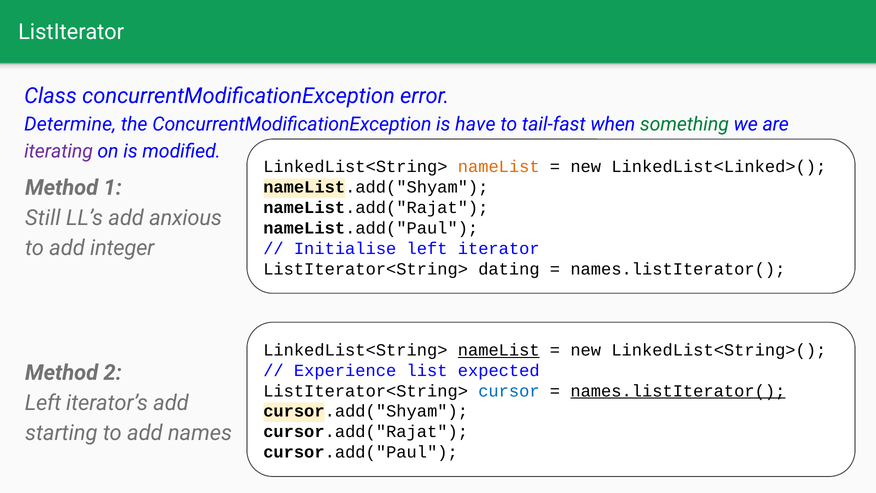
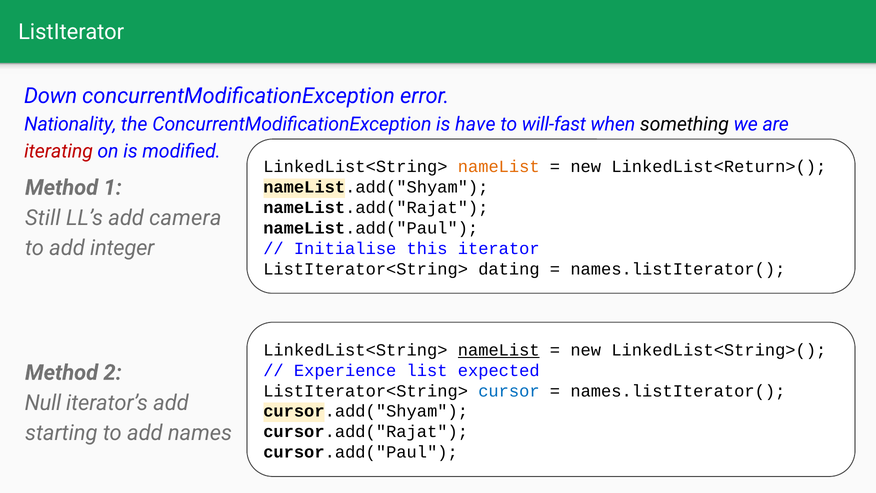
Class: Class -> Down
Determine: Determine -> Nationality
tail-fast: tail-fast -> will-fast
something colour: green -> black
iterating colour: purple -> red
LinkedList<Linked>(: LinkedList<Linked>( -> LinkedList<Return>(
anxious: anxious -> camera
Initialise left: left -> this
names.listIterator( at (678, 391) underline: present -> none
Left at (43, 403): Left -> Null
